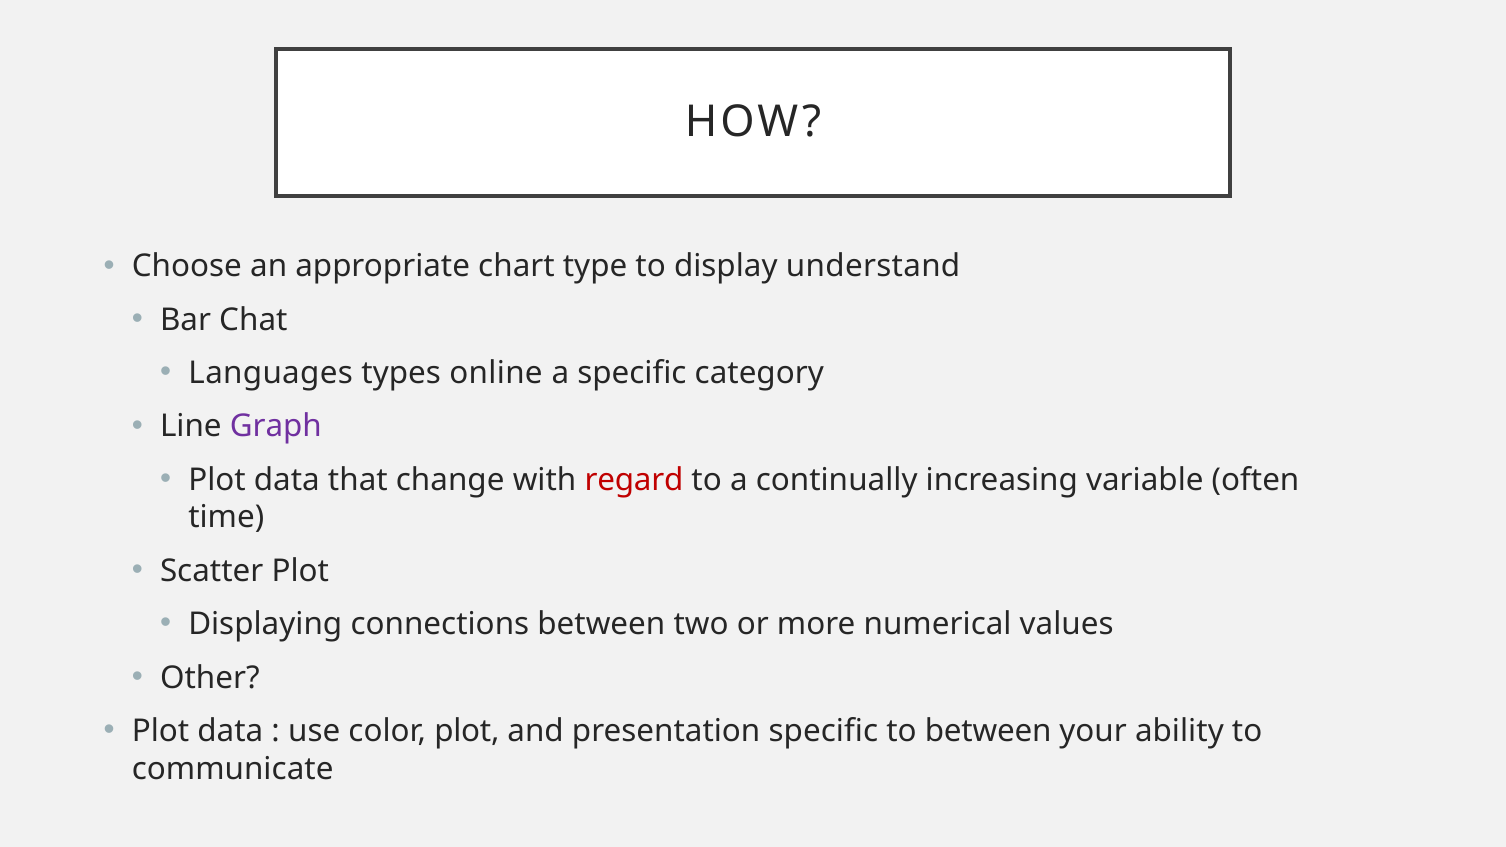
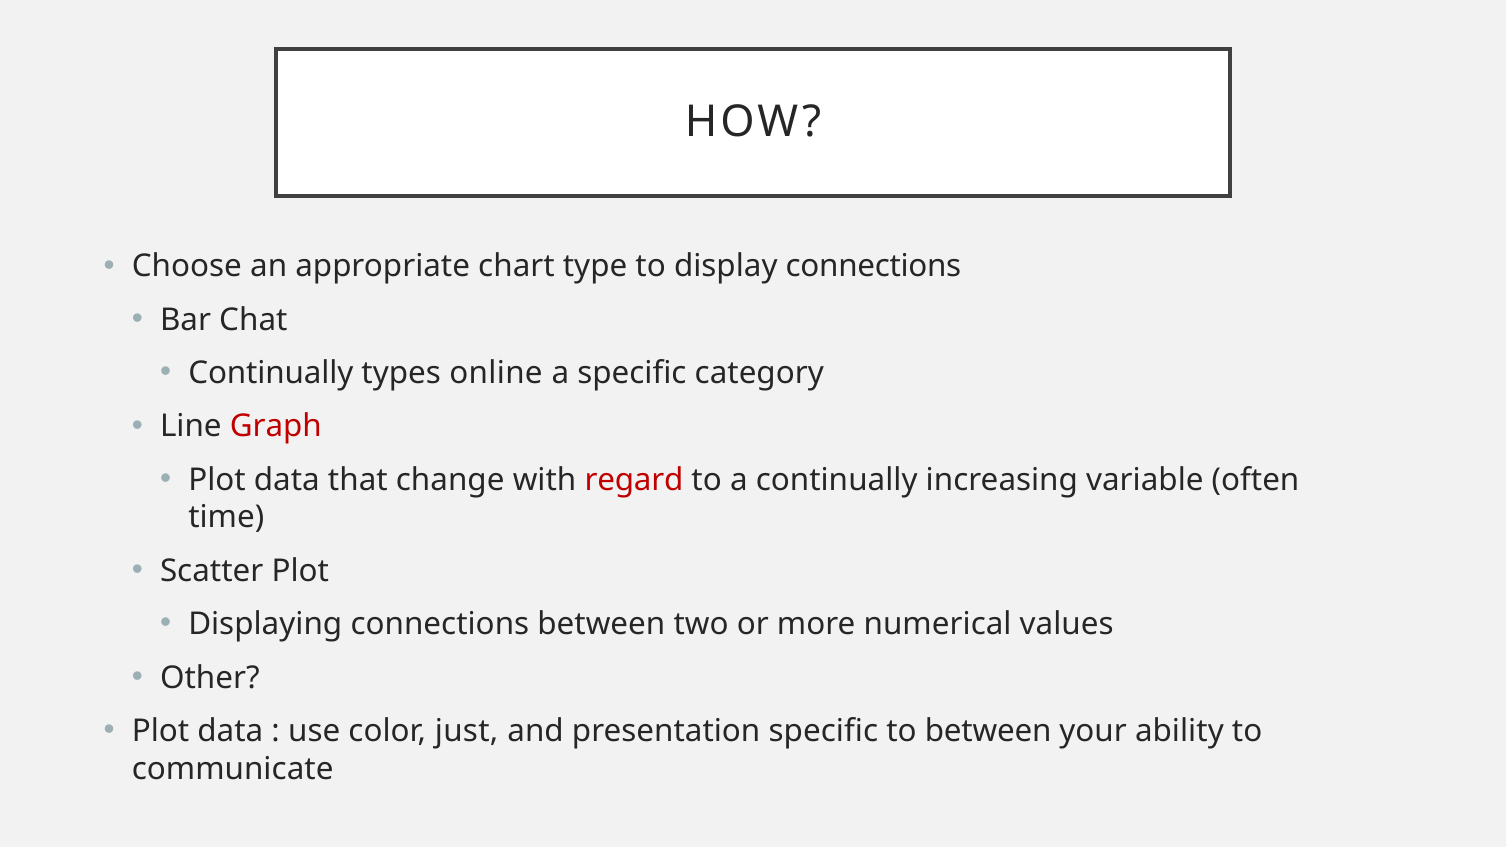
display understand: understand -> connections
Languages at (271, 373): Languages -> Continually
Graph colour: purple -> red
color plot: plot -> just
